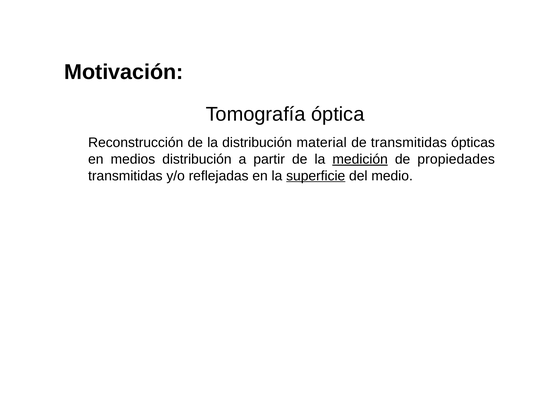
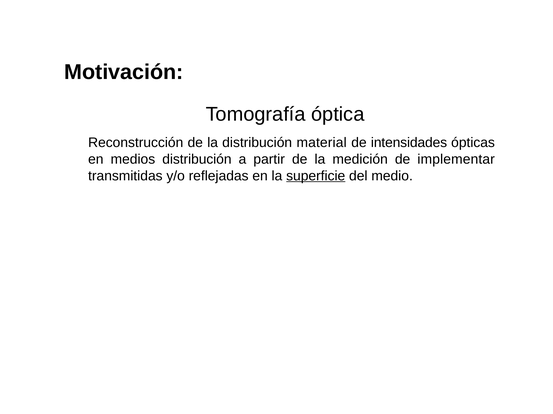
de transmitidas: transmitidas -> intensidades
medición underline: present -> none
propiedades: propiedades -> implementar
